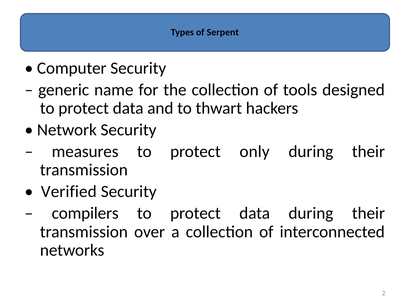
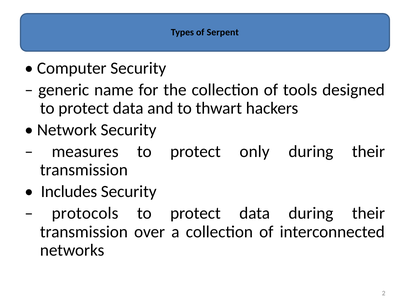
Verified: Verified -> Includes
compilers: compilers -> protocols
